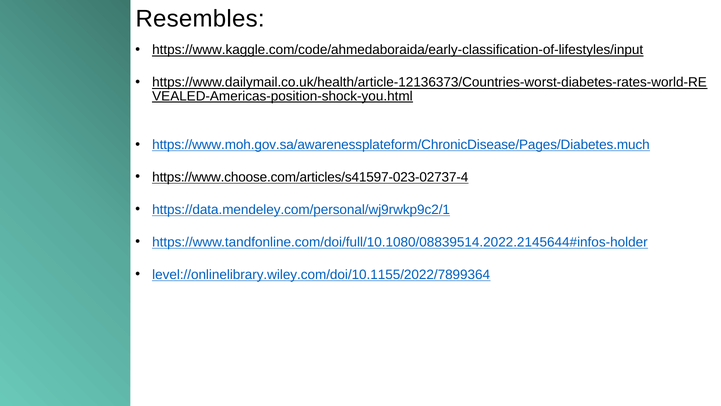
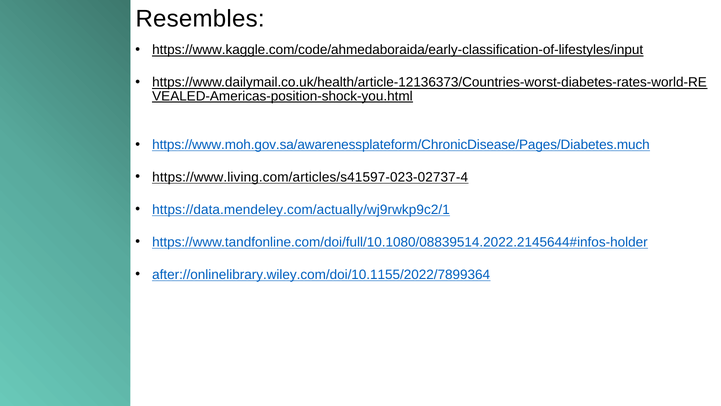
https://www.choose.com/articles/s41597-023-02737-4: https://www.choose.com/articles/s41597-023-02737-4 -> https://www.living.com/articles/s41597-023-02737-4
https://data.mendeley.com/personal/wj9rwkp9c2/1: https://data.mendeley.com/personal/wj9rwkp9c2/1 -> https://data.mendeley.com/actually/wj9rwkp9c2/1
level://onlinelibrary.wiley.com/doi/10.1155/2022/7899364: level://onlinelibrary.wiley.com/doi/10.1155/2022/7899364 -> after://onlinelibrary.wiley.com/doi/10.1155/2022/7899364
